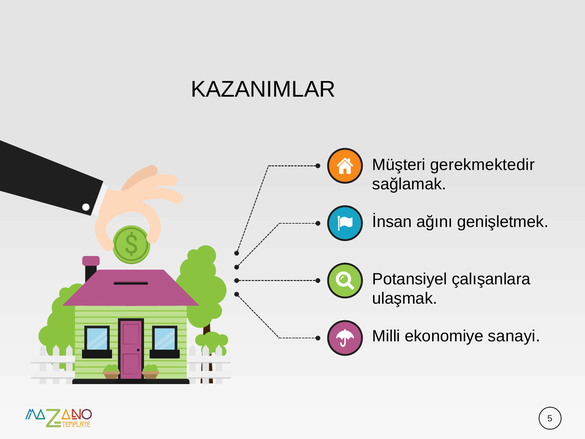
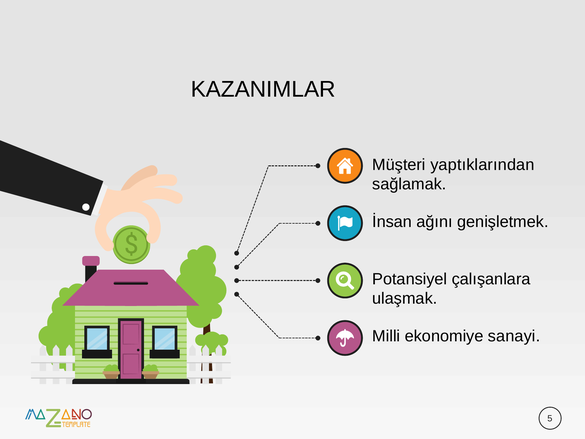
gerekmektedir: gerekmektedir -> yaptıklarından
